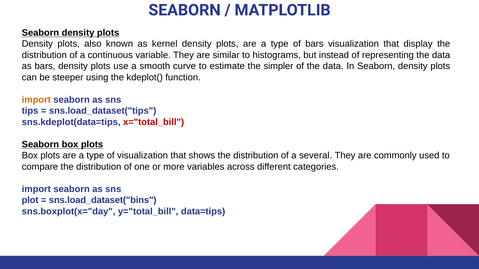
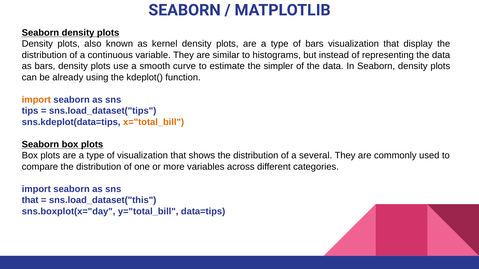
steeper: steeper -> already
x="total_bill colour: red -> orange
plot at (30, 201): plot -> that
sns.load_dataset("bins: sns.load_dataset("bins -> sns.load_dataset("this
